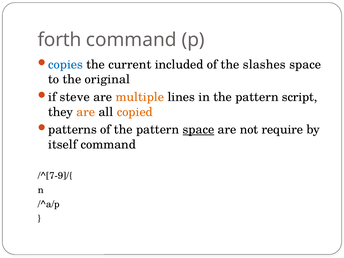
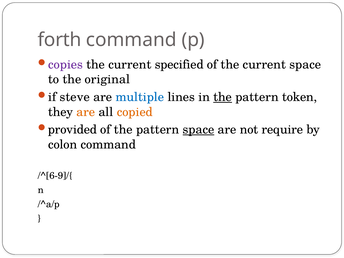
copies colour: blue -> purple
included: included -> specified
of the slashes: slashes -> current
multiple colour: orange -> blue
the at (223, 97) underline: none -> present
script: script -> token
patterns: patterns -> provided
itself: itself -> colon
/^[7-9]/{: /^[7-9]/{ -> /^[6-9]/{
